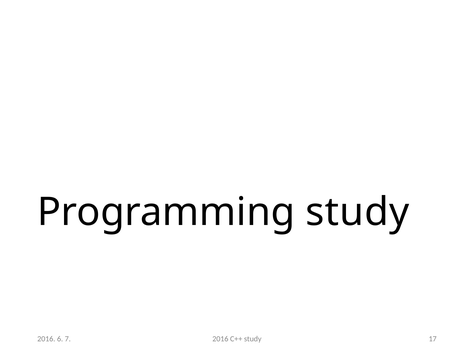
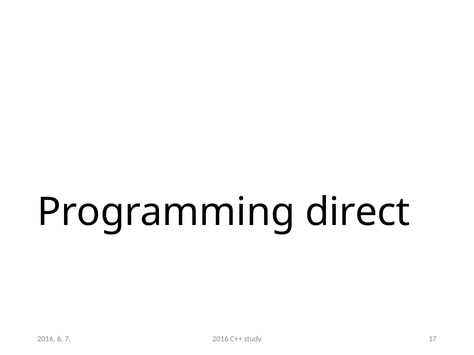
Programming study: study -> direct
